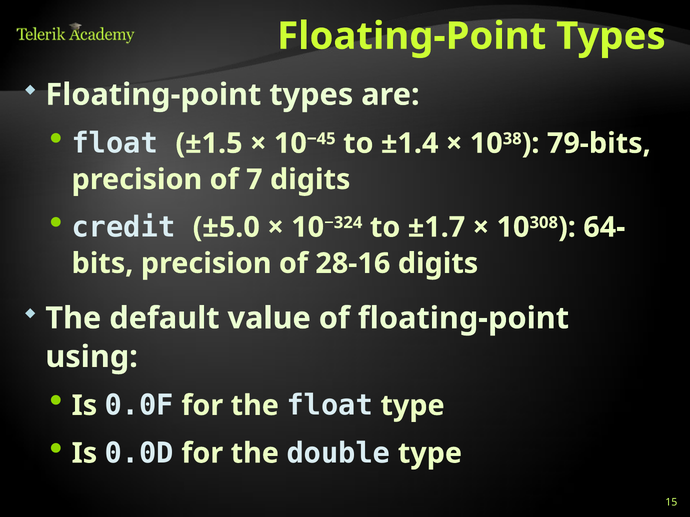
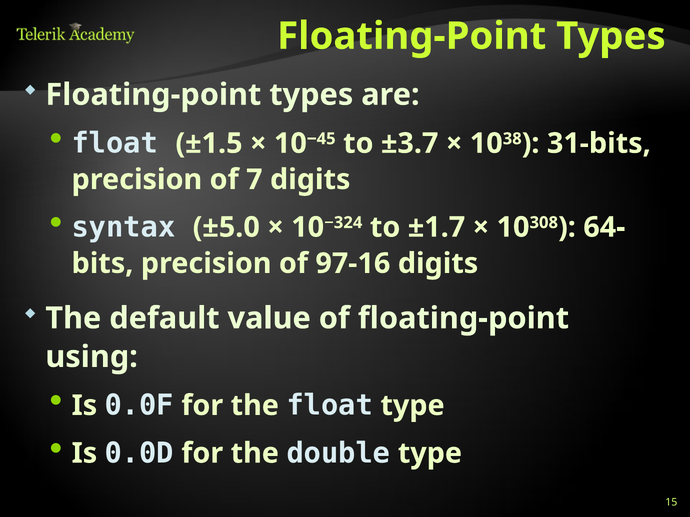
±1.4: ±1.4 -> ±3.7
79-bits: 79-bits -> 31-bits
credit: credit -> syntax
28-16: 28-16 -> 97-16
